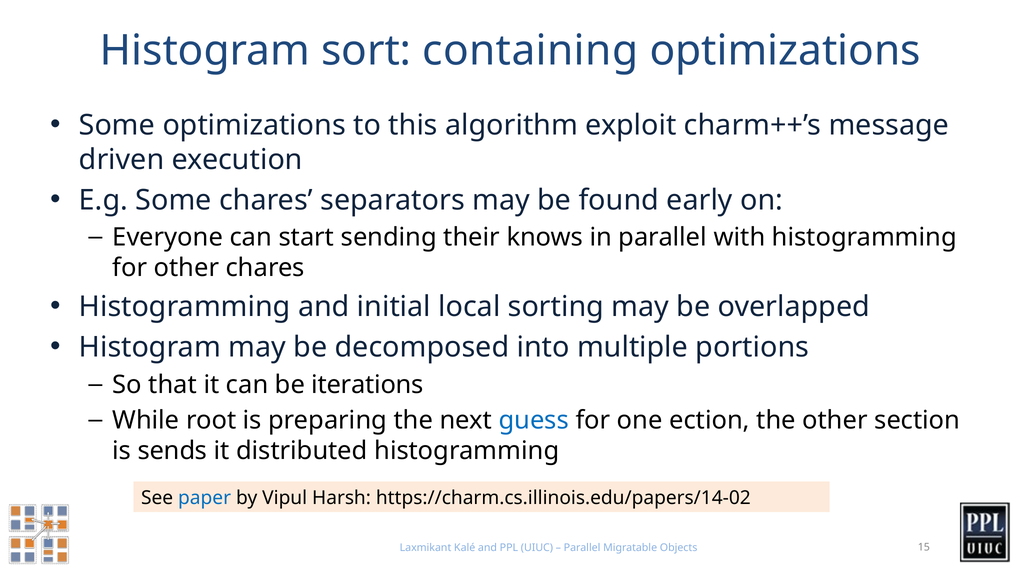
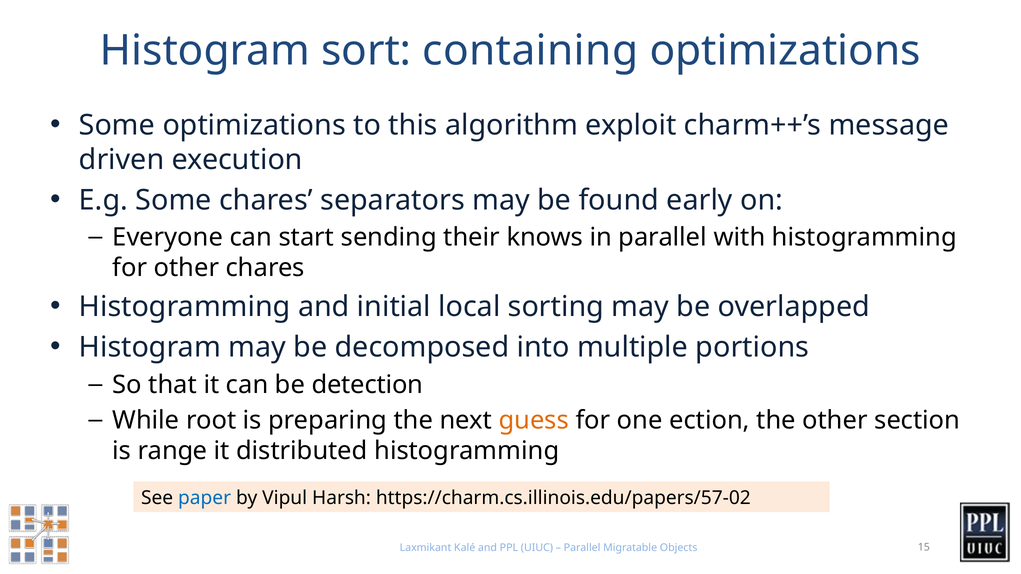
iterations: iterations -> detection
guess colour: blue -> orange
sends: sends -> range
https://charm.cs.illinois.edu/papers/14-02: https://charm.cs.illinois.edu/papers/14-02 -> https://charm.cs.illinois.edu/papers/57-02
